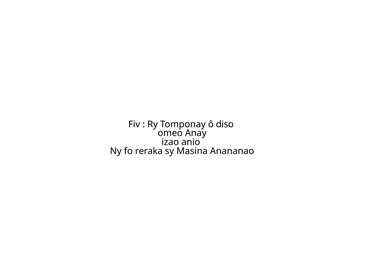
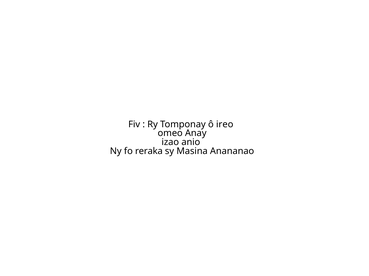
diso: diso -> ireo
